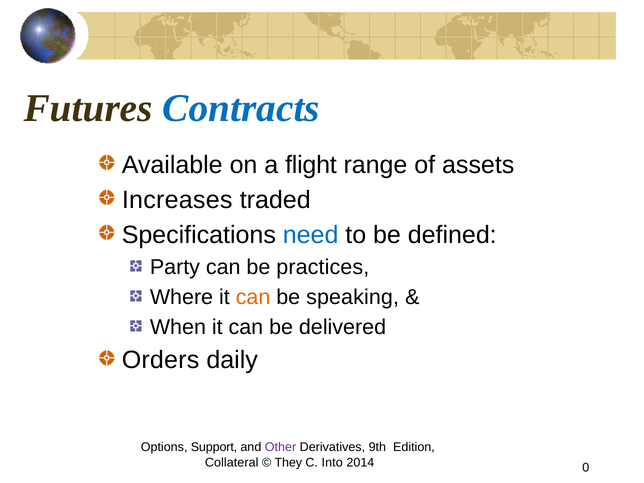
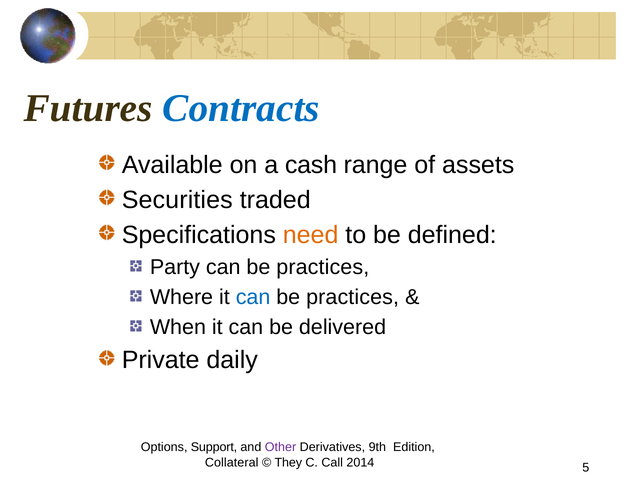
flight: flight -> cash
Increases: Increases -> Securities
need colour: blue -> orange
can at (253, 297) colour: orange -> blue
speaking at (353, 297): speaking -> practices
Orders: Orders -> Private
Into: Into -> Call
0: 0 -> 5
